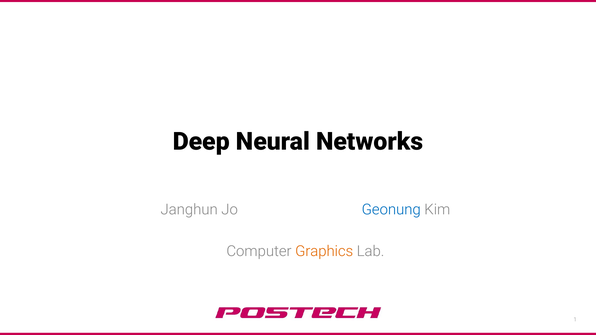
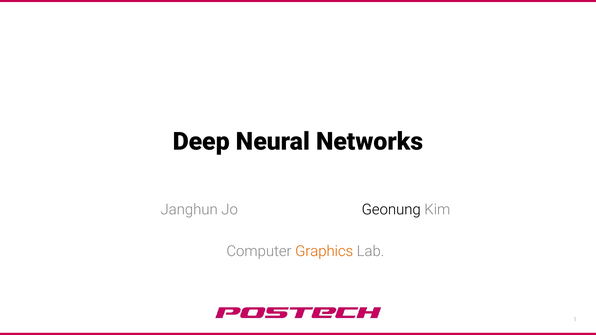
Geonung colour: blue -> black
